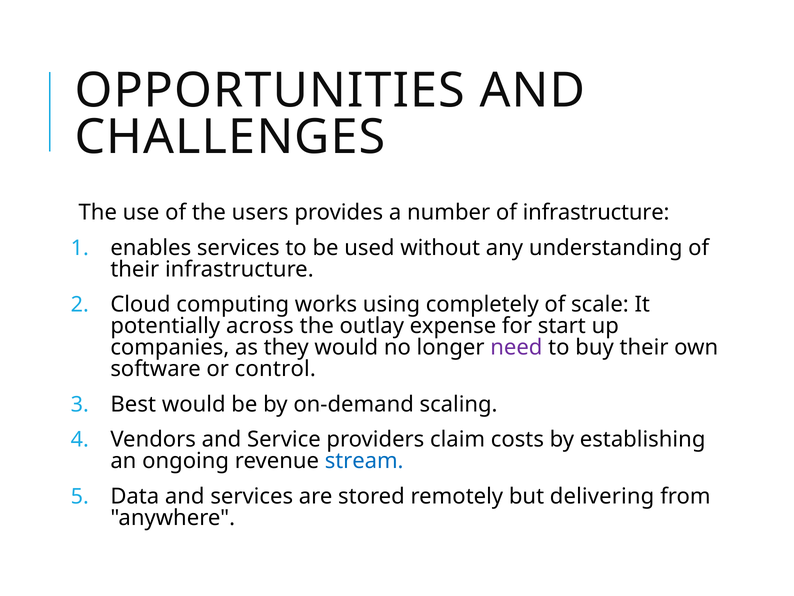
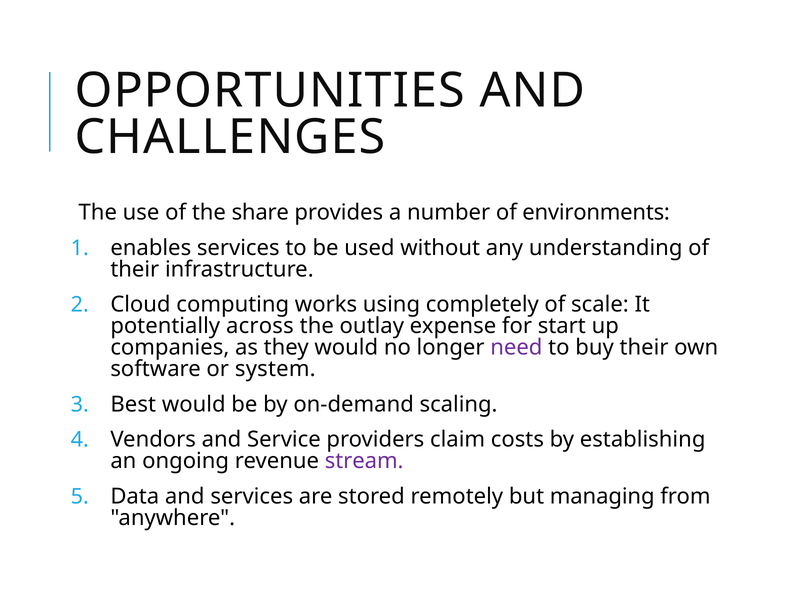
users: users -> share
of infrastructure: infrastructure -> environments
control: control -> system
stream colour: blue -> purple
delivering: delivering -> managing
